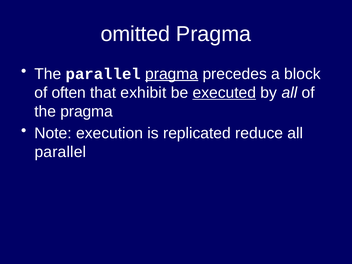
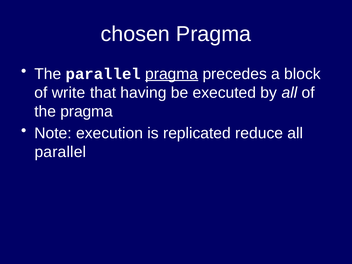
omitted: omitted -> chosen
often: often -> write
exhibit: exhibit -> having
executed underline: present -> none
